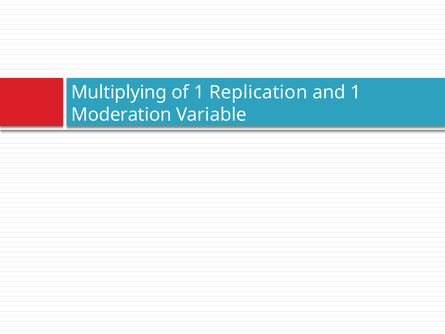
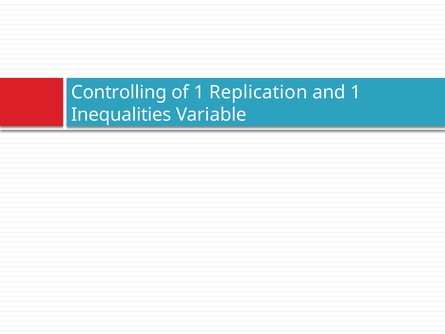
Multiplying: Multiplying -> Controlling
Moderation: Moderation -> Inequalities
